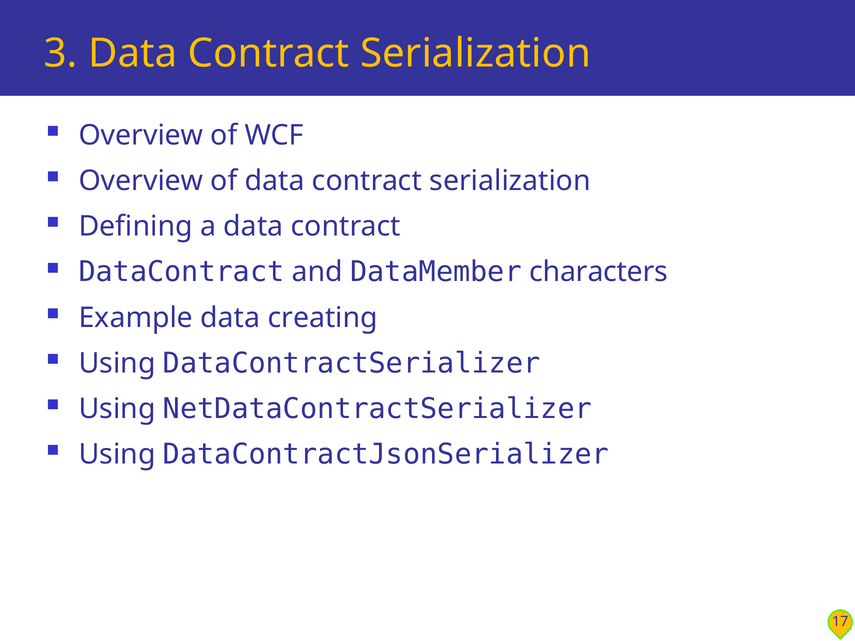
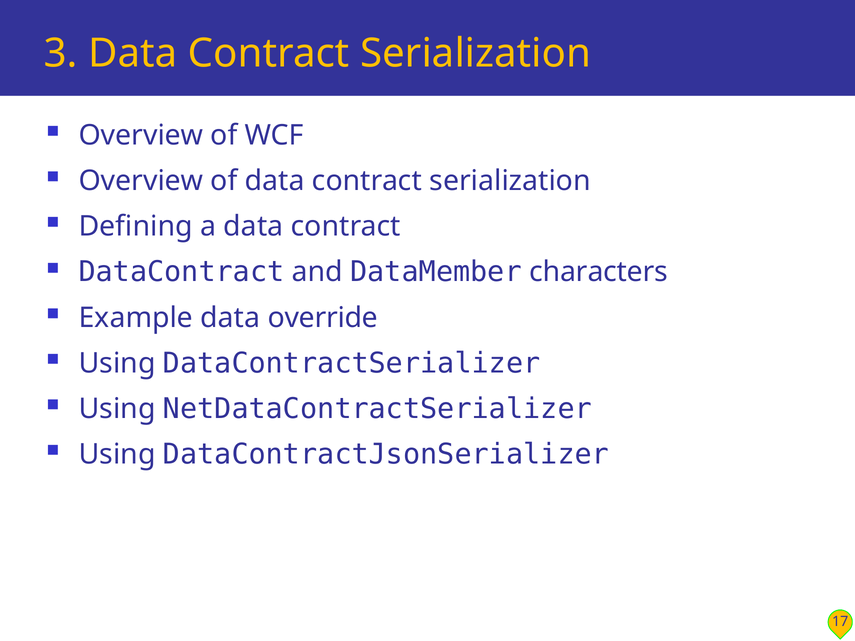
creating: creating -> override
